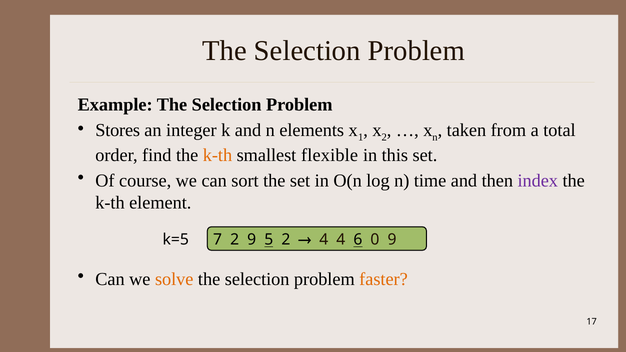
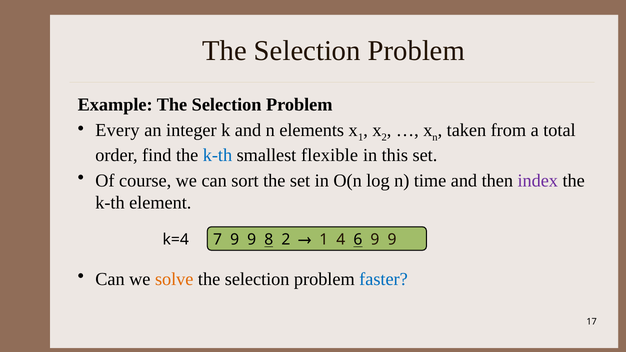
Stores: Stores -> Every
k-th at (217, 155) colour: orange -> blue
7 2: 2 -> 9
5: 5 -> 8
4 at (324, 240): 4 -> 1
6 0: 0 -> 9
k=5: k=5 -> k=4
faster colour: orange -> blue
